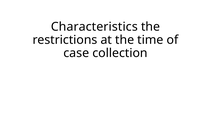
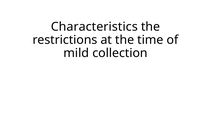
case: case -> mild
